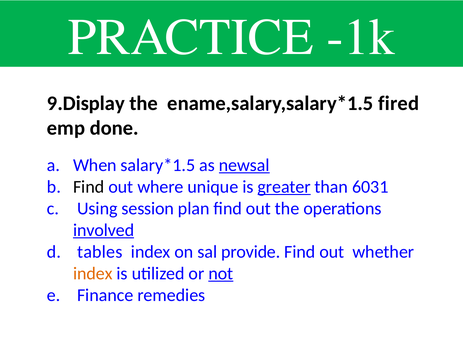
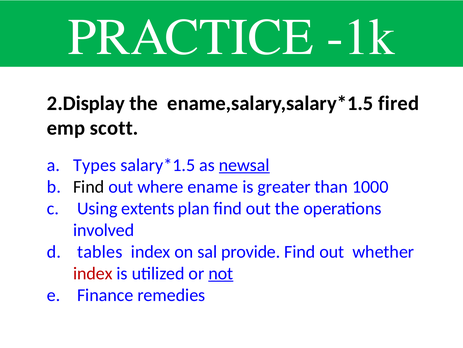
9.Display: 9.Display -> 2.Display
done: done -> scott
When: When -> Types
unique: unique -> ename
greater underline: present -> none
6031: 6031 -> 1000
session: session -> extents
involved underline: present -> none
index at (93, 273) colour: orange -> red
